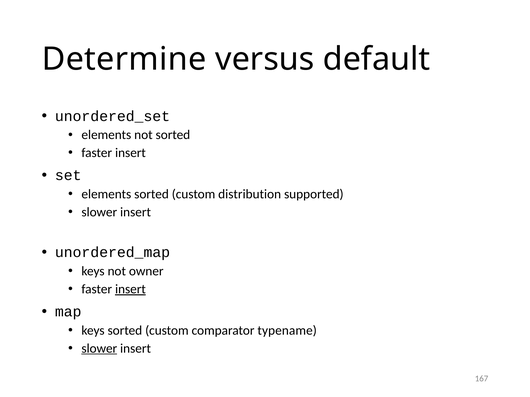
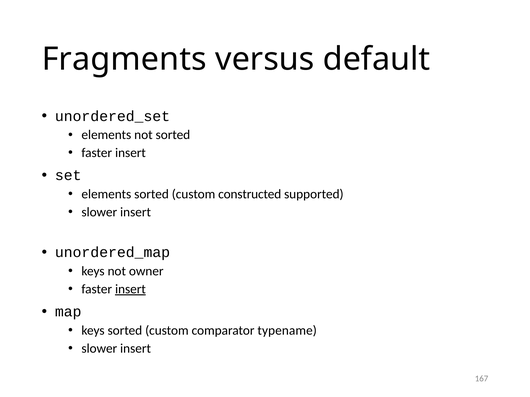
Determine: Determine -> Fragments
distribution: distribution -> constructed
slower at (99, 349) underline: present -> none
